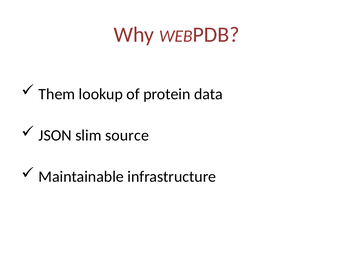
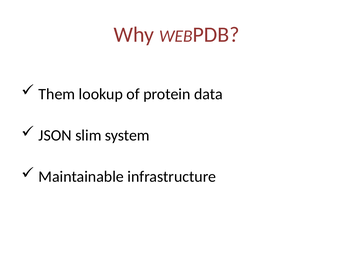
source: source -> system
